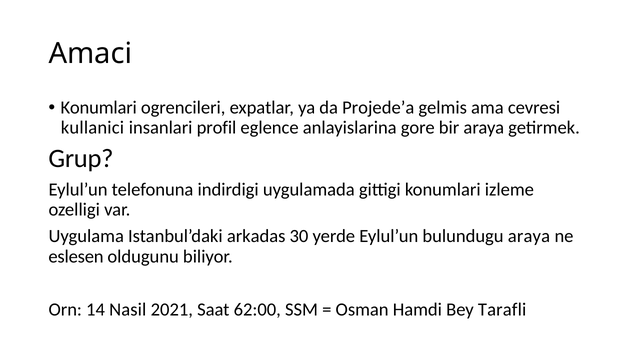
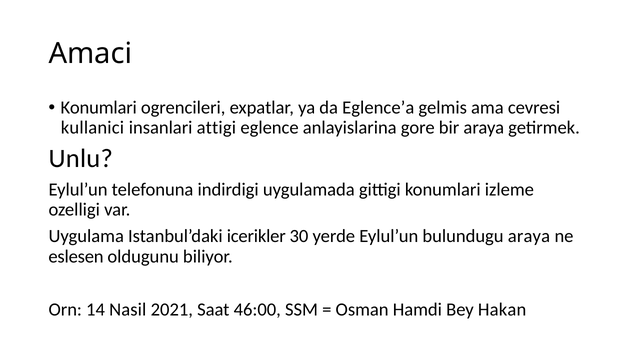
Projede’a: Projede’a -> Eglence’a
profil: profil -> attigi
Grup: Grup -> Unlu
arkadas: arkadas -> icerikler
62:00: 62:00 -> 46:00
Tarafli: Tarafli -> Hakan
